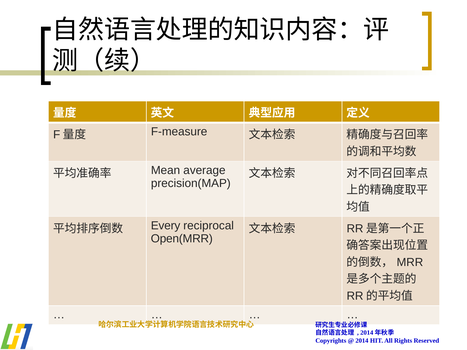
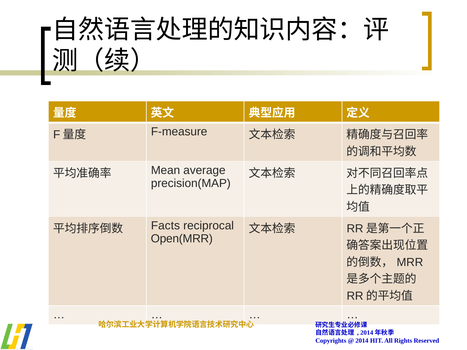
Every: Every -> Facts
